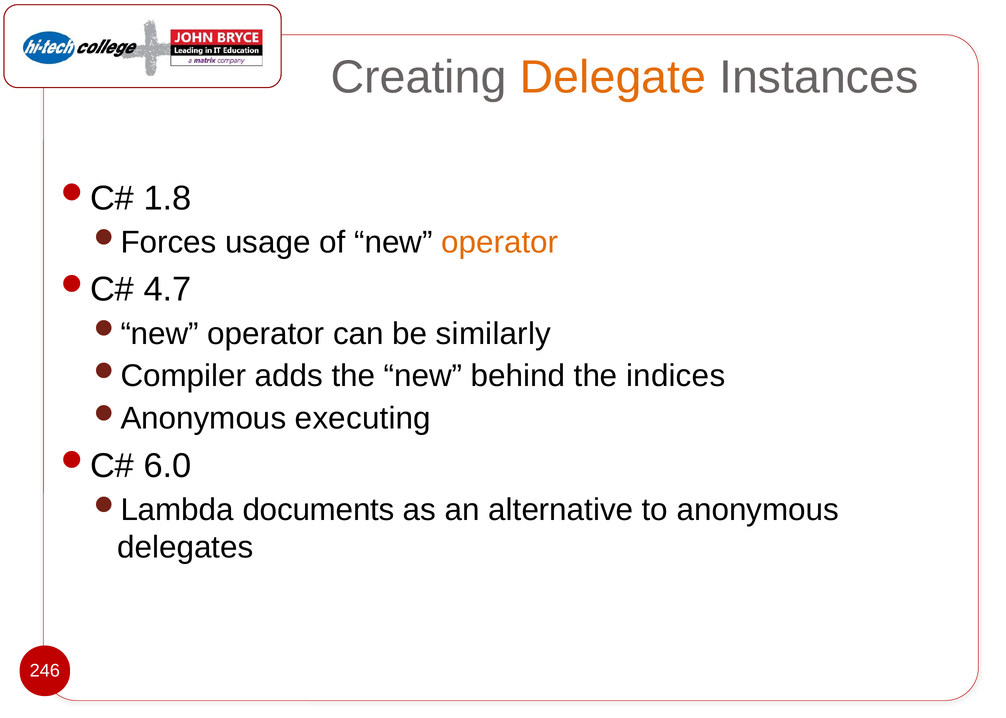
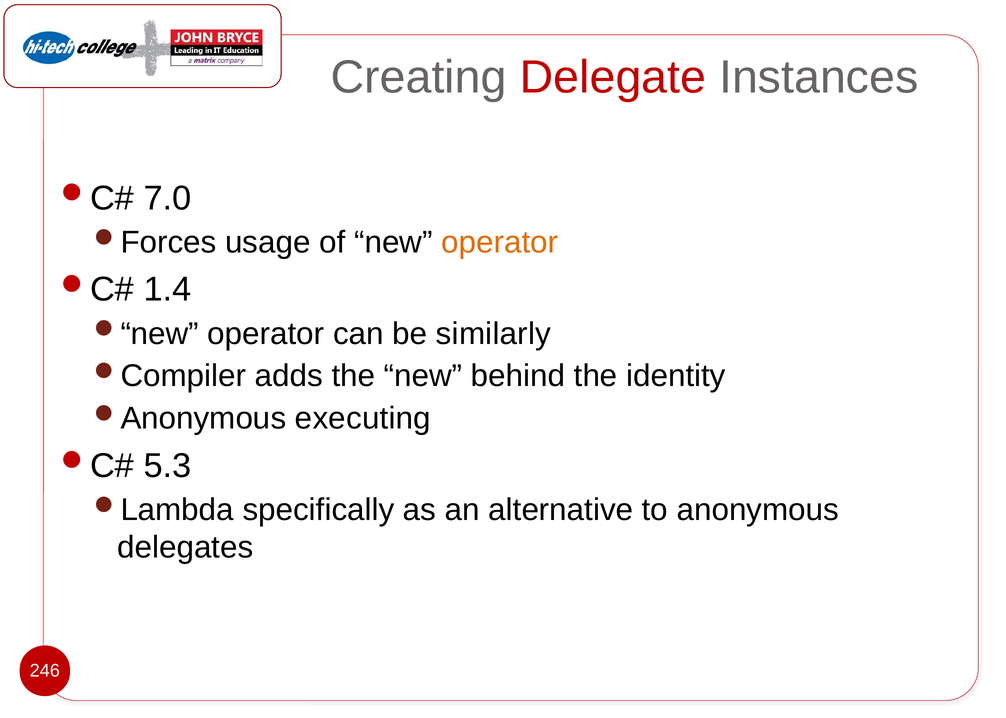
Delegate colour: orange -> red
1.8: 1.8 -> 7.0
4.7: 4.7 -> 1.4
indices: indices -> identity
6.0: 6.0 -> 5.3
documents: documents -> specifically
